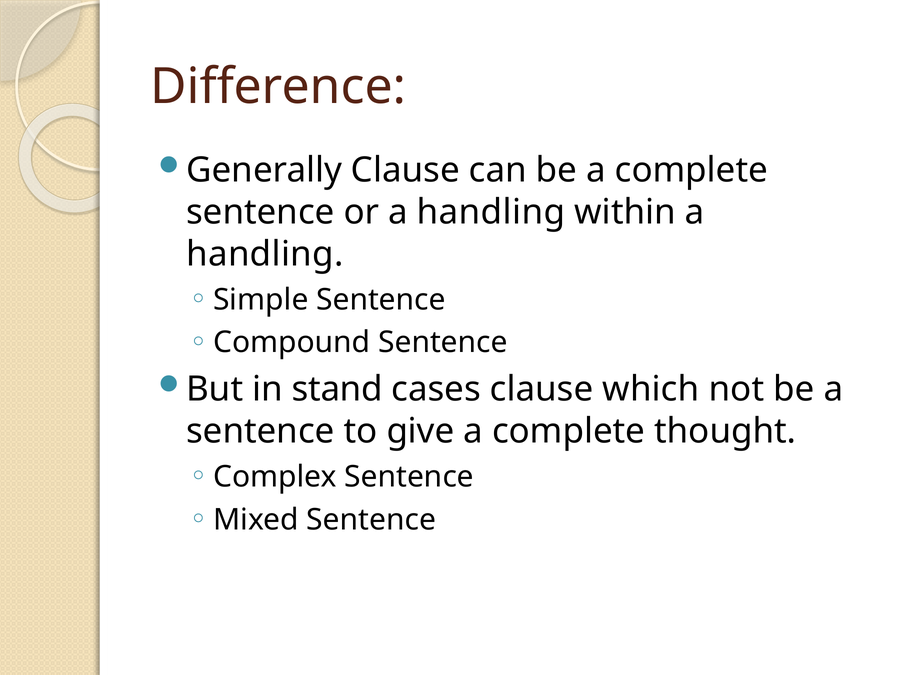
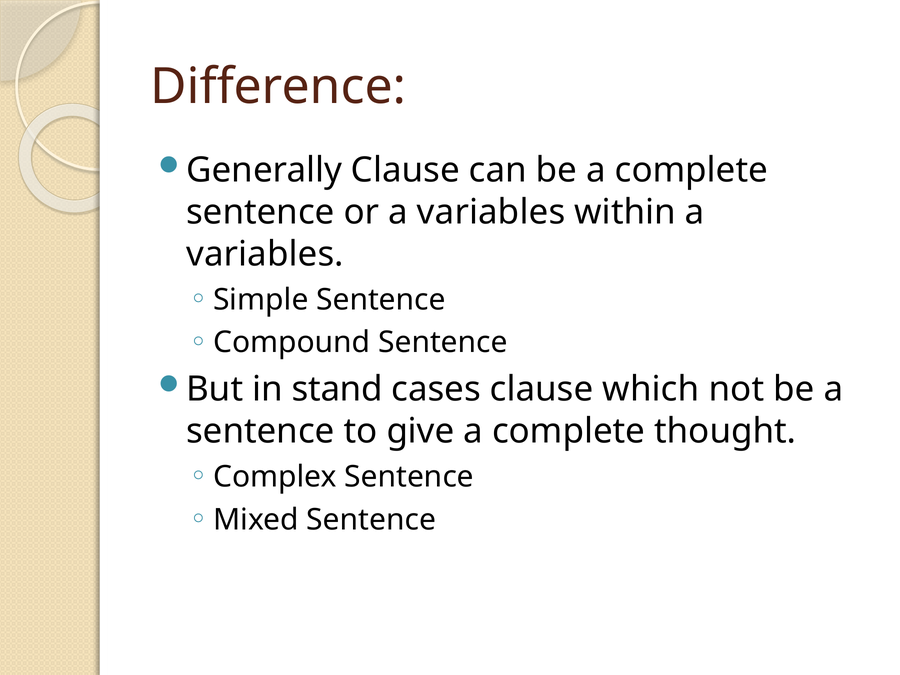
or a handling: handling -> variables
handling at (265, 254): handling -> variables
